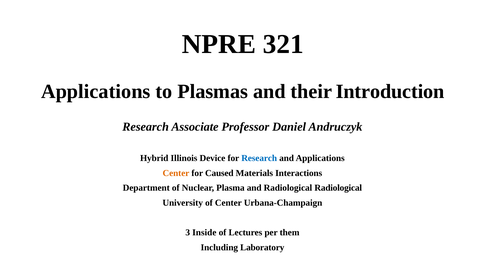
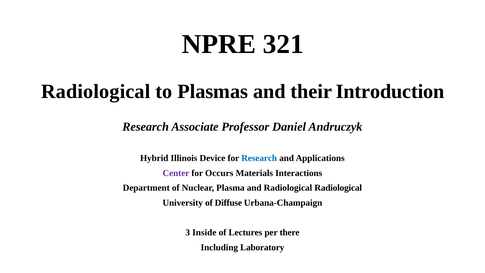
Applications at (96, 92): Applications -> Radiological
Center at (176, 173) colour: orange -> purple
Caused: Caused -> Occurs
of Center: Center -> Diffuse
them: them -> there
